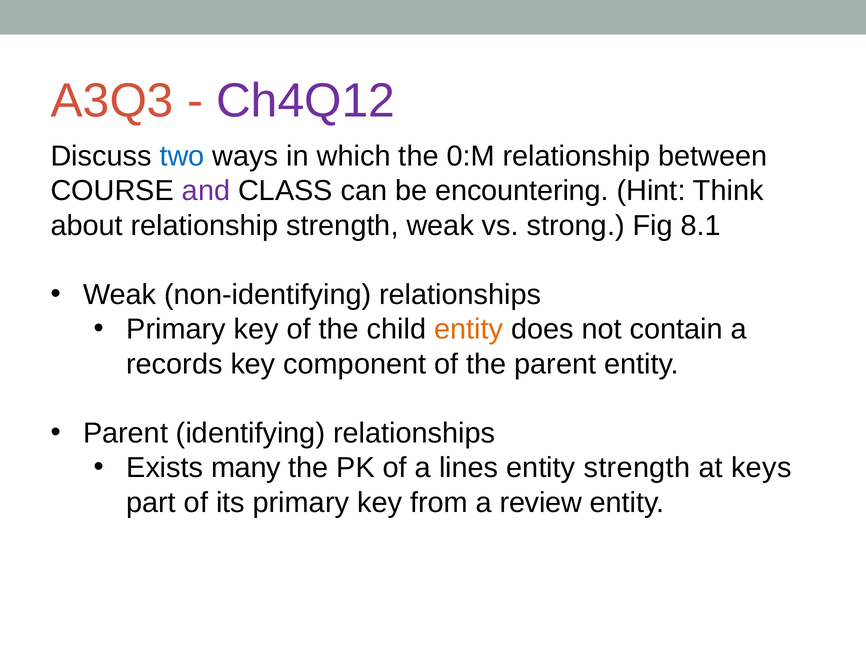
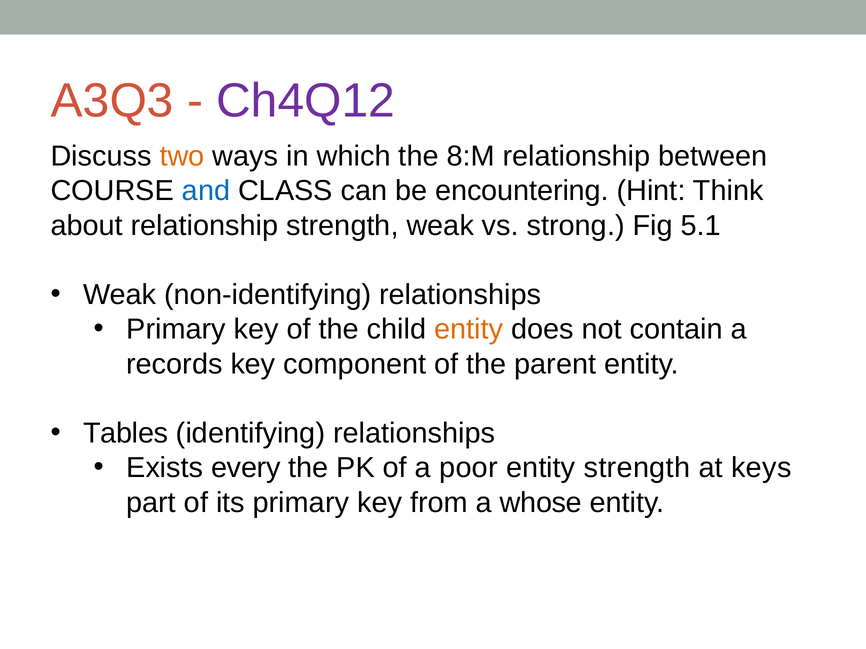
two colour: blue -> orange
0:M: 0:M -> 8:M
and colour: purple -> blue
8.1: 8.1 -> 5.1
Parent at (126, 434): Parent -> Tables
many: many -> every
lines: lines -> poor
review: review -> whose
